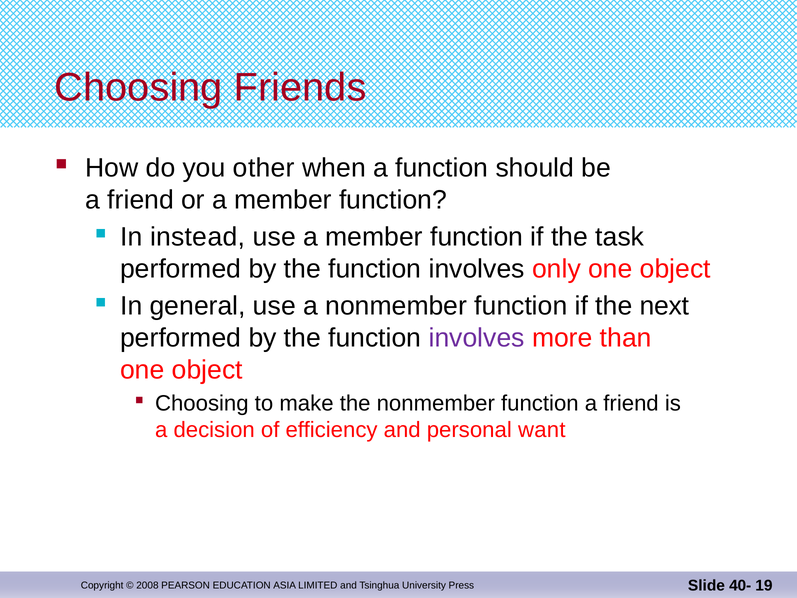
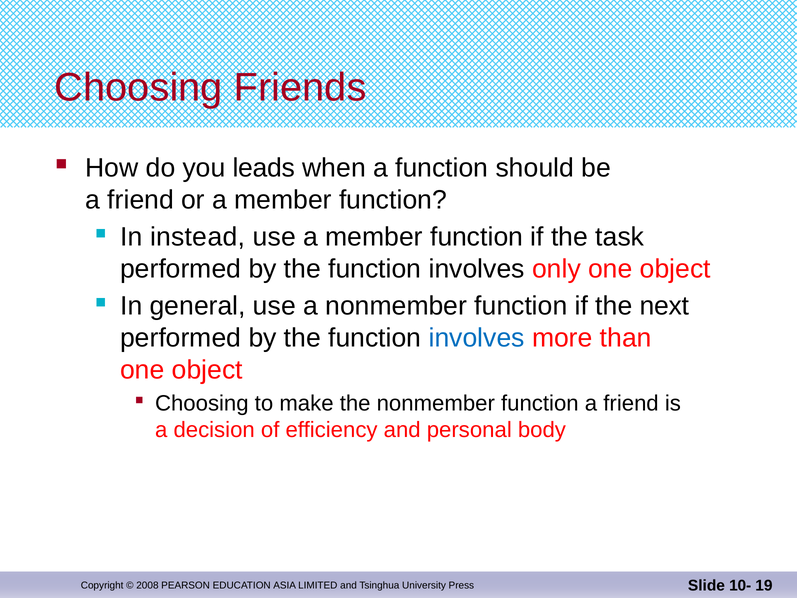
other: other -> leads
involves at (477, 338) colour: purple -> blue
want: want -> body
40-: 40- -> 10-
